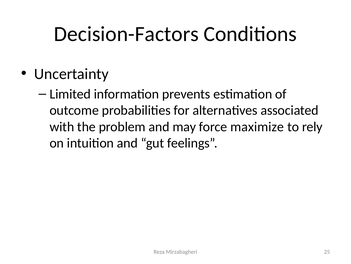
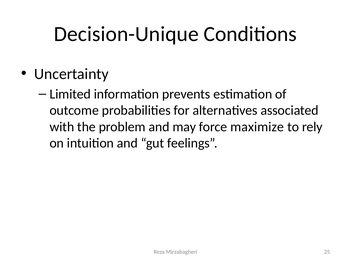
Decision-Factors: Decision-Factors -> Decision-Unique
